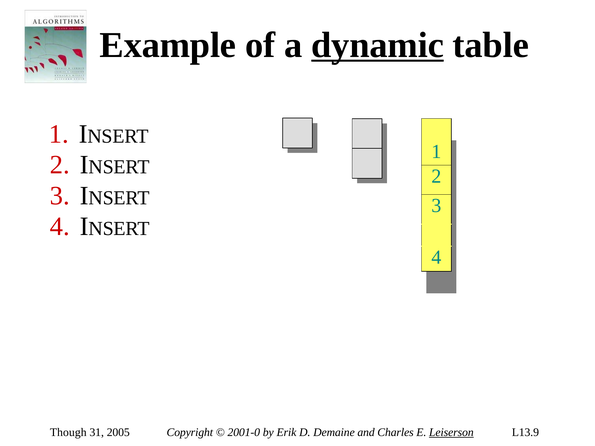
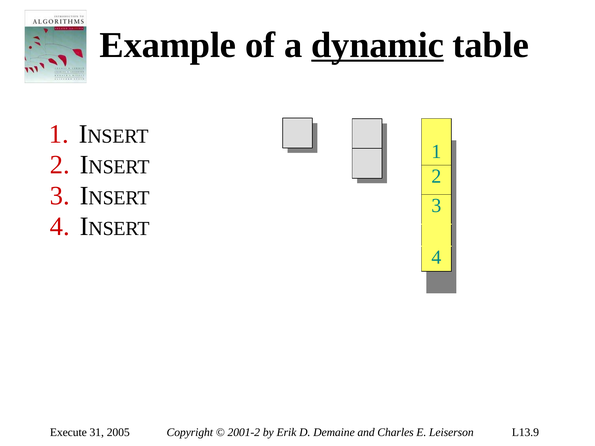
Though: Though -> Execute
2001-0: 2001-0 -> 2001-2
Leiserson underline: present -> none
